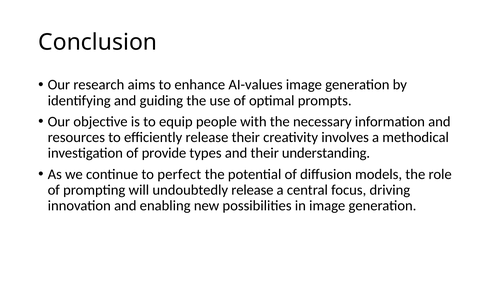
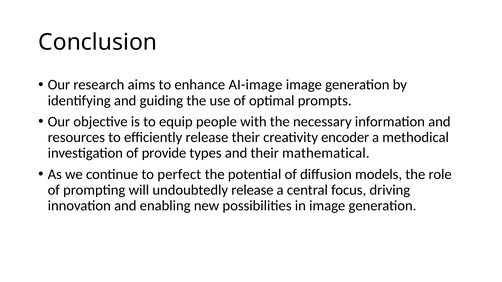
AI-values: AI-values -> AI-image
involves: involves -> encoder
understanding: understanding -> mathematical
